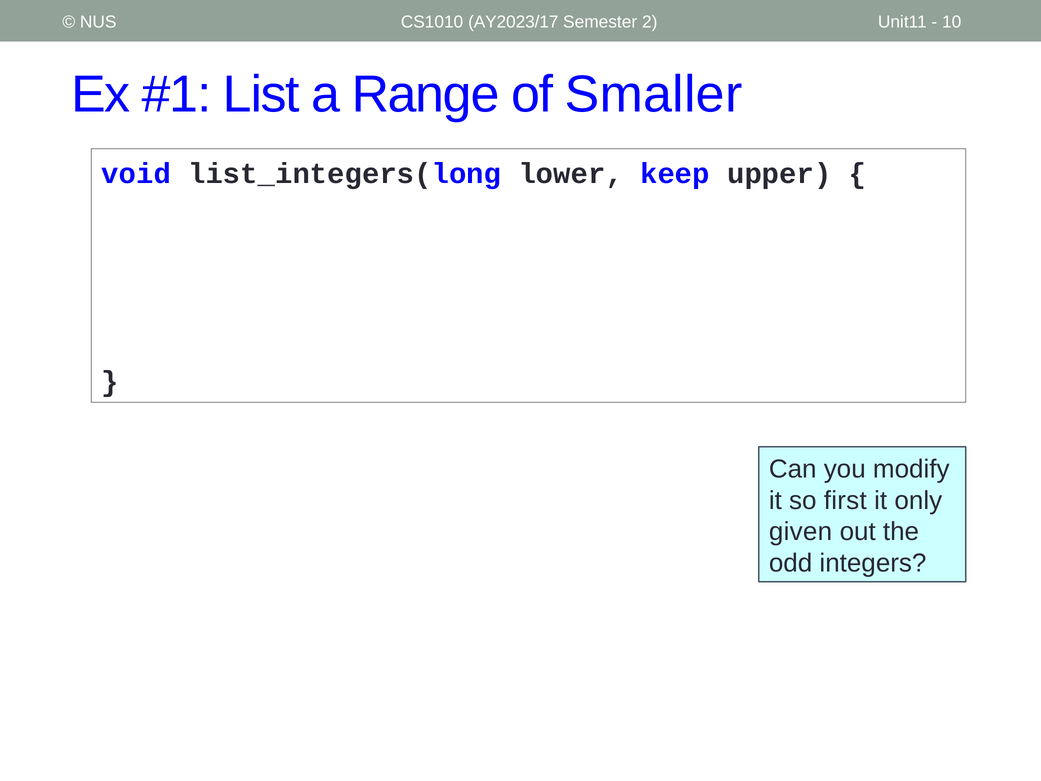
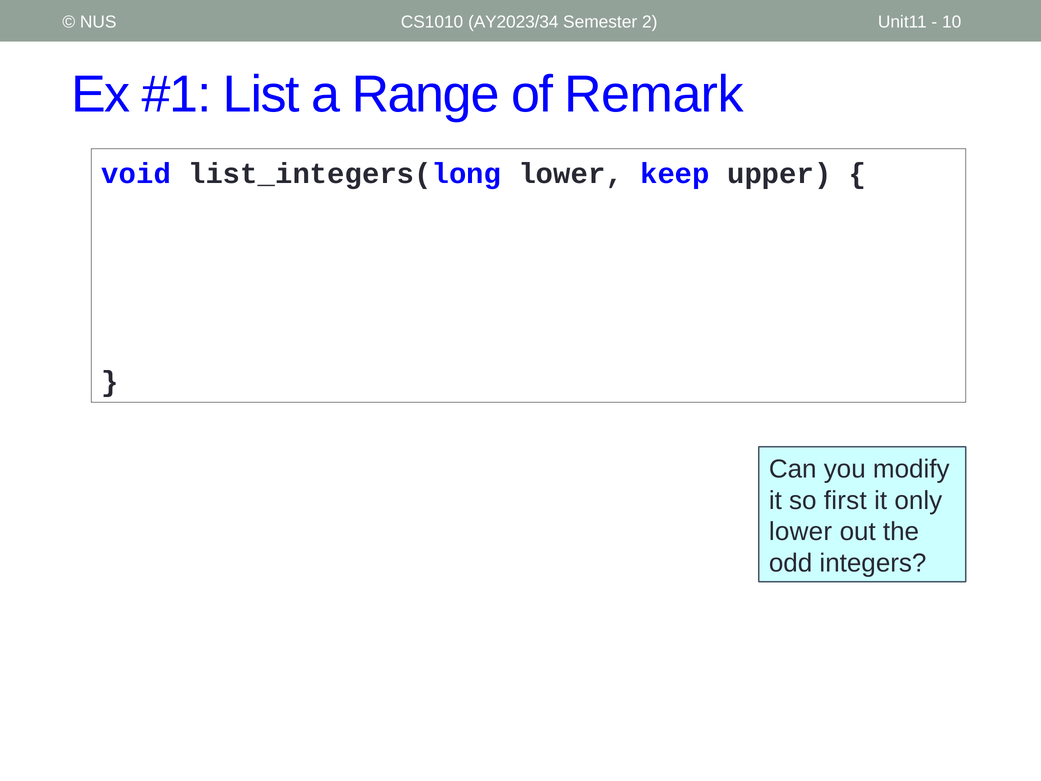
AY2023/17: AY2023/17 -> AY2023/34
Smaller: Smaller -> Remark
given at (801, 532): given -> lower
